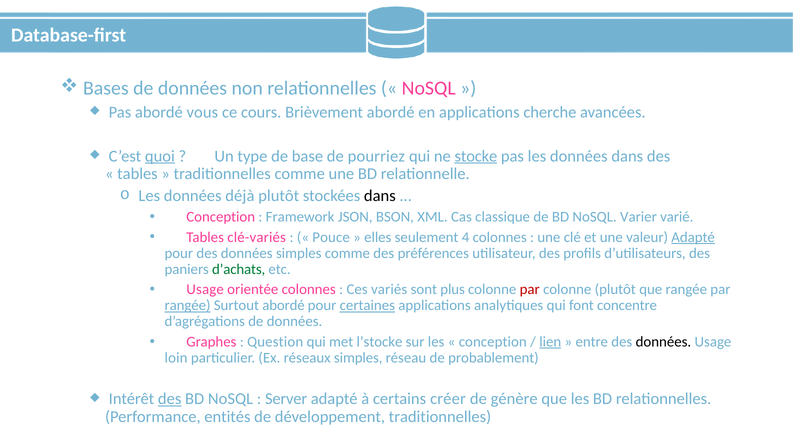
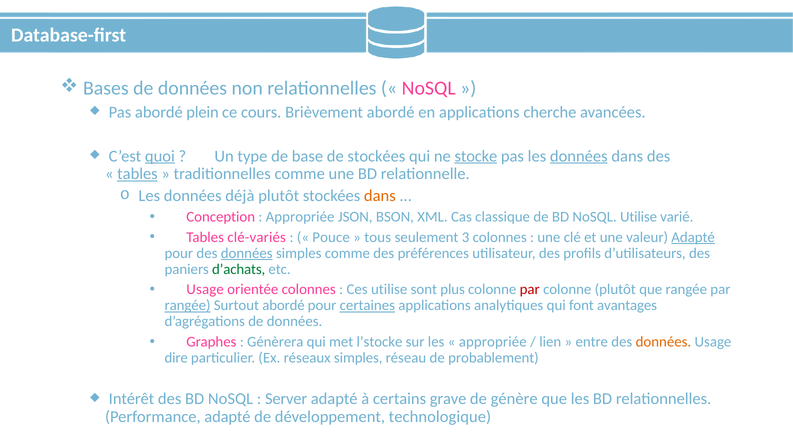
vous: vous -> plein
de pourriez: pourriez -> stockées
données at (579, 156) underline: none -> present
tables at (137, 174) underline: none -> present
dans at (380, 196) colour: black -> orange
Framework at (300, 217): Framework -> Appropriée
NoSQL Varier: Varier -> Utilise
elles: elles -> tous
4: 4 -> 3
données at (247, 253) underline: none -> present
Ces variés: variés -> utilise
concentre: concentre -> avantages
Question: Question -> Génèrera
conception at (493, 342): conception -> appropriée
lien underline: present -> none
données at (663, 342) colour: black -> orange
loin: loin -> dire
des at (170, 399) underline: present -> none
créer: créer -> grave
Performance entités: entités -> adapté
développement traditionnelles: traditionnelles -> technologique
